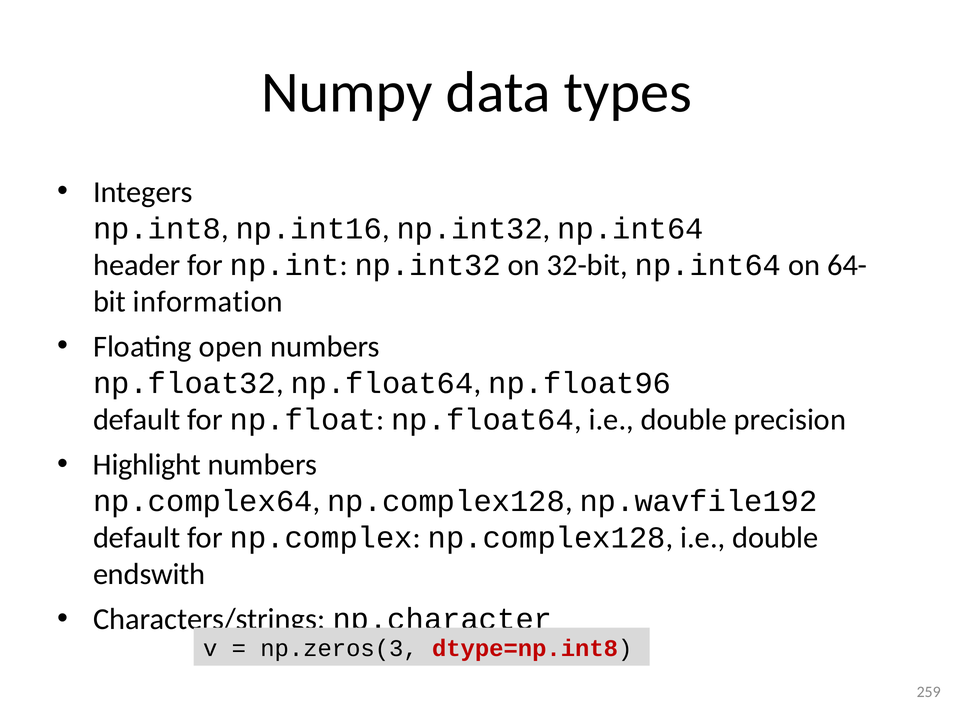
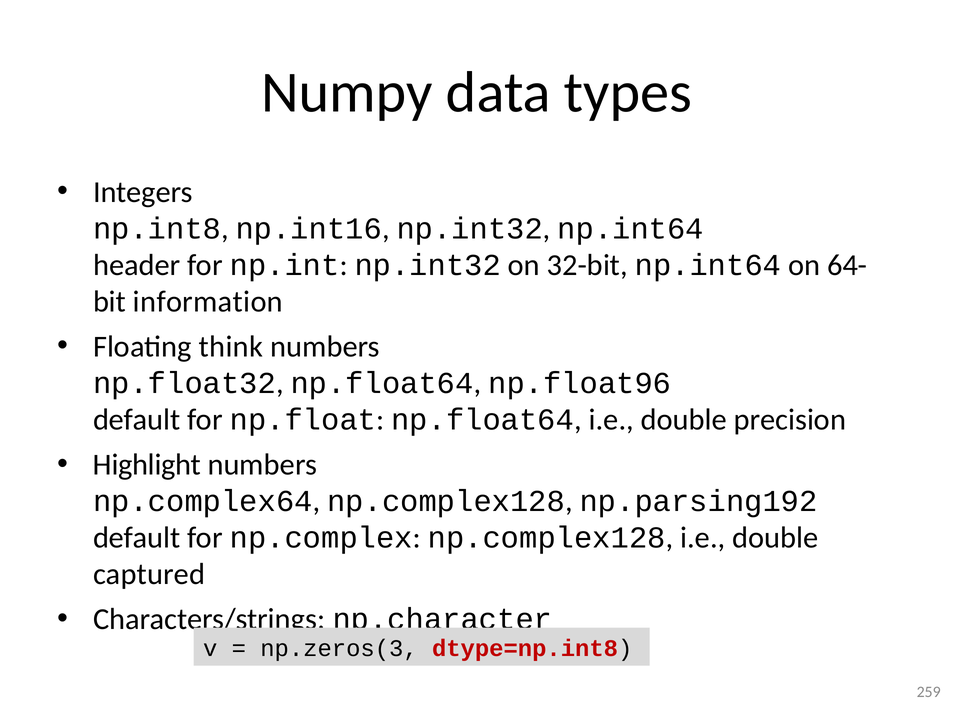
open: open -> think
np.wavfile192: np.wavfile192 -> np.parsing192
endswith: endswith -> captured
